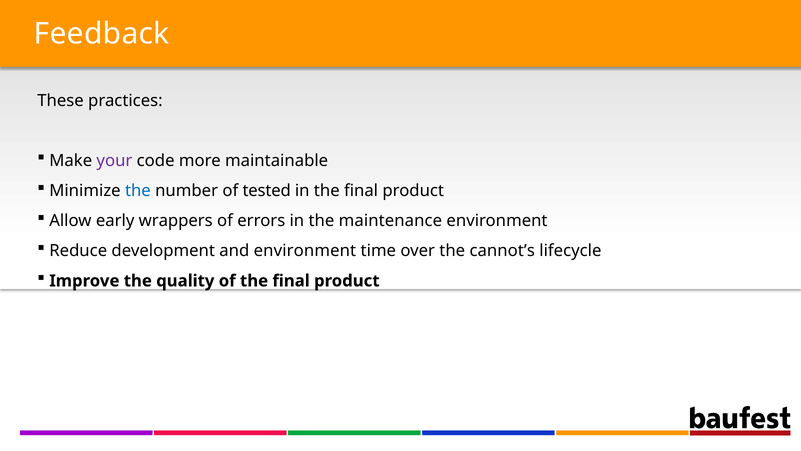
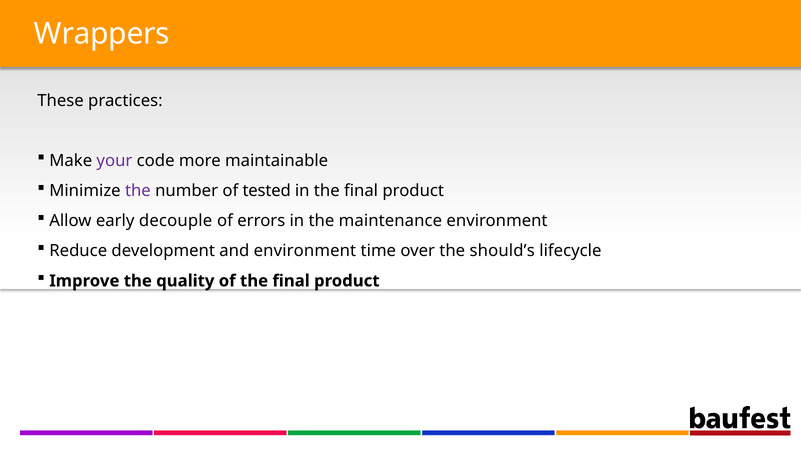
Feedback: Feedback -> Wrappers
the at (138, 191) colour: blue -> purple
wrappers: wrappers -> decouple
cannot’s: cannot’s -> should’s
